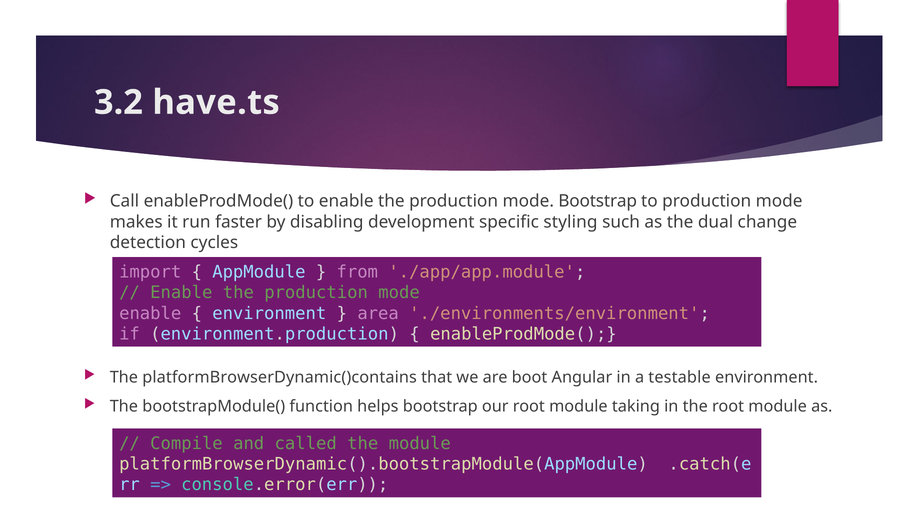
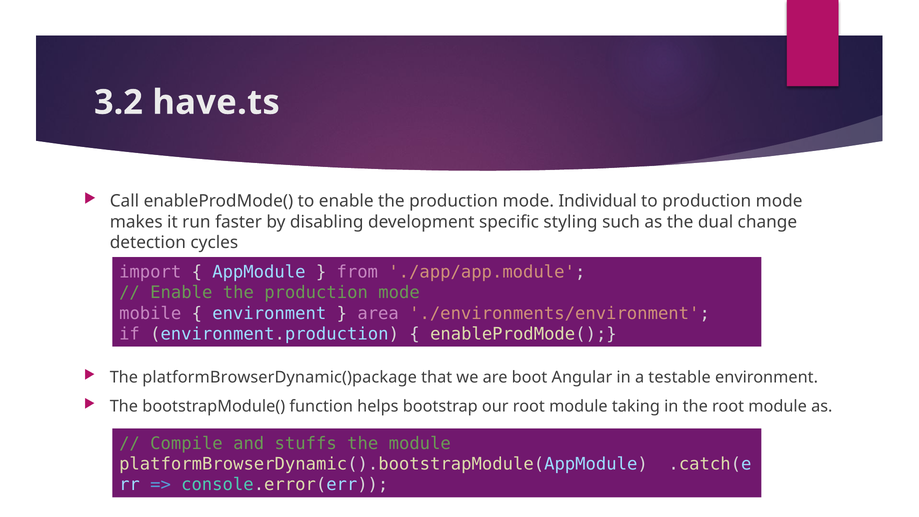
mode Bootstrap: Bootstrap -> Individual
enable at (150, 313): enable -> mobile
platformBrowserDynamic()contains: platformBrowserDynamic()contains -> platformBrowserDynamic()package
called: called -> stuffs
